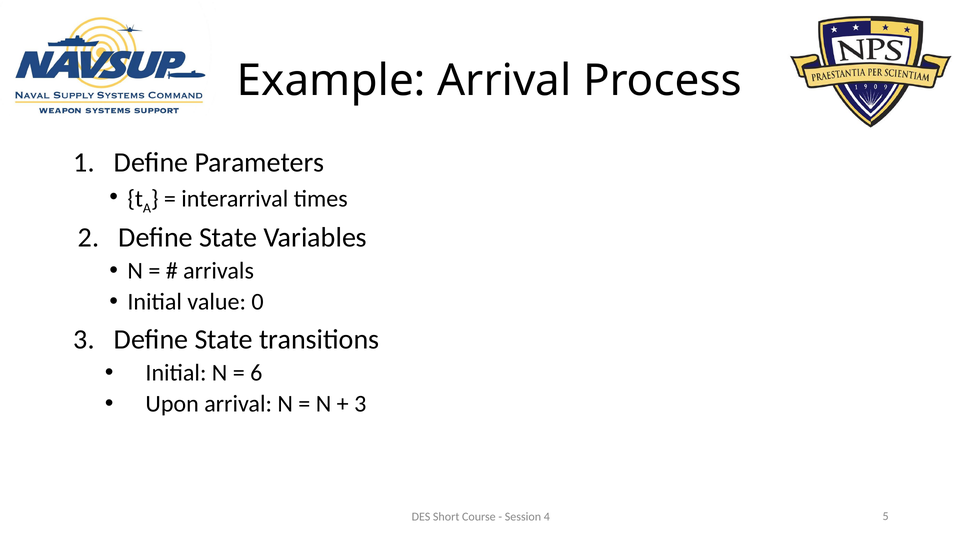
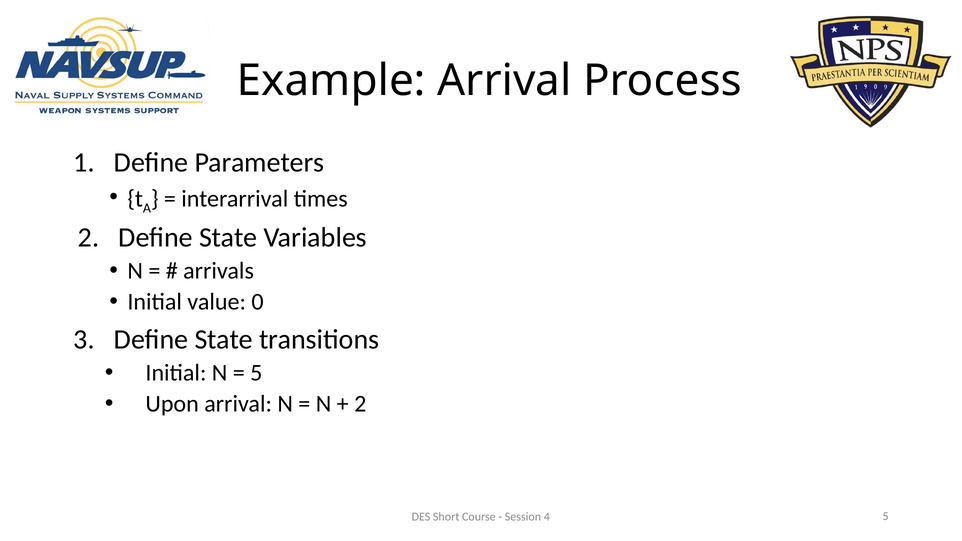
6 at (256, 373): 6 -> 5
3 at (360, 404): 3 -> 2
